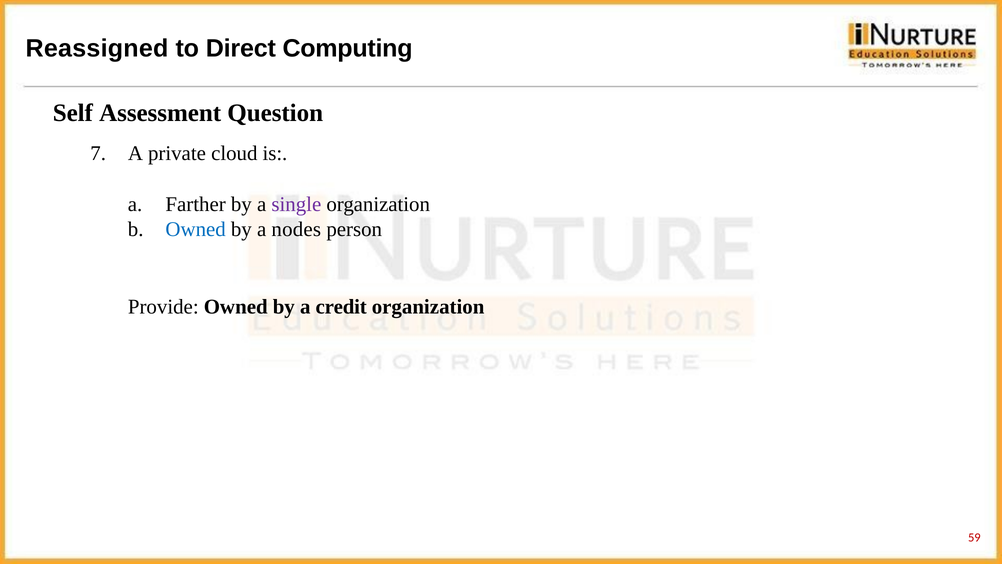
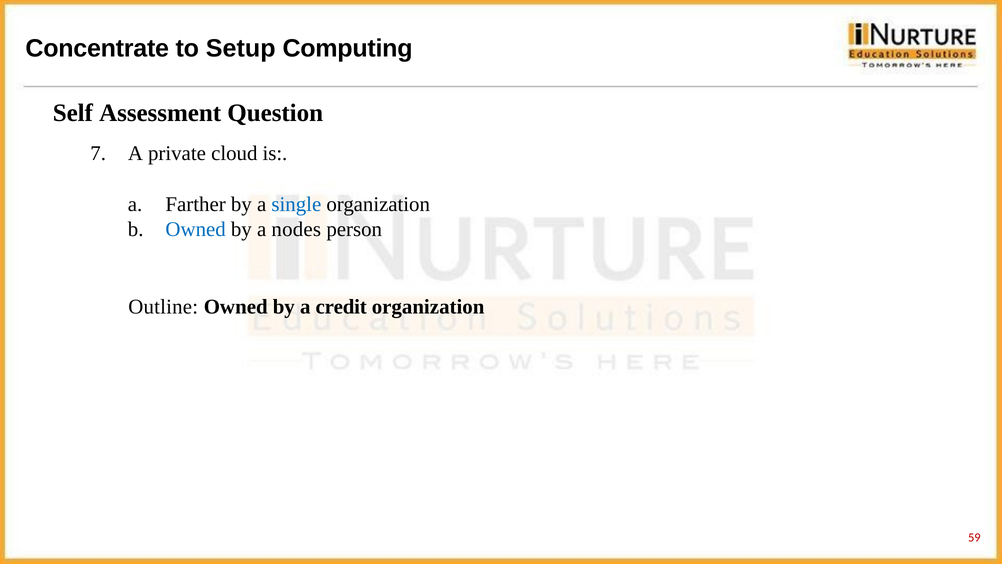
Reassigned: Reassigned -> Concentrate
Direct: Direct -> Setup
single colour: purple -> blue
Provide: Provide -> Outline
